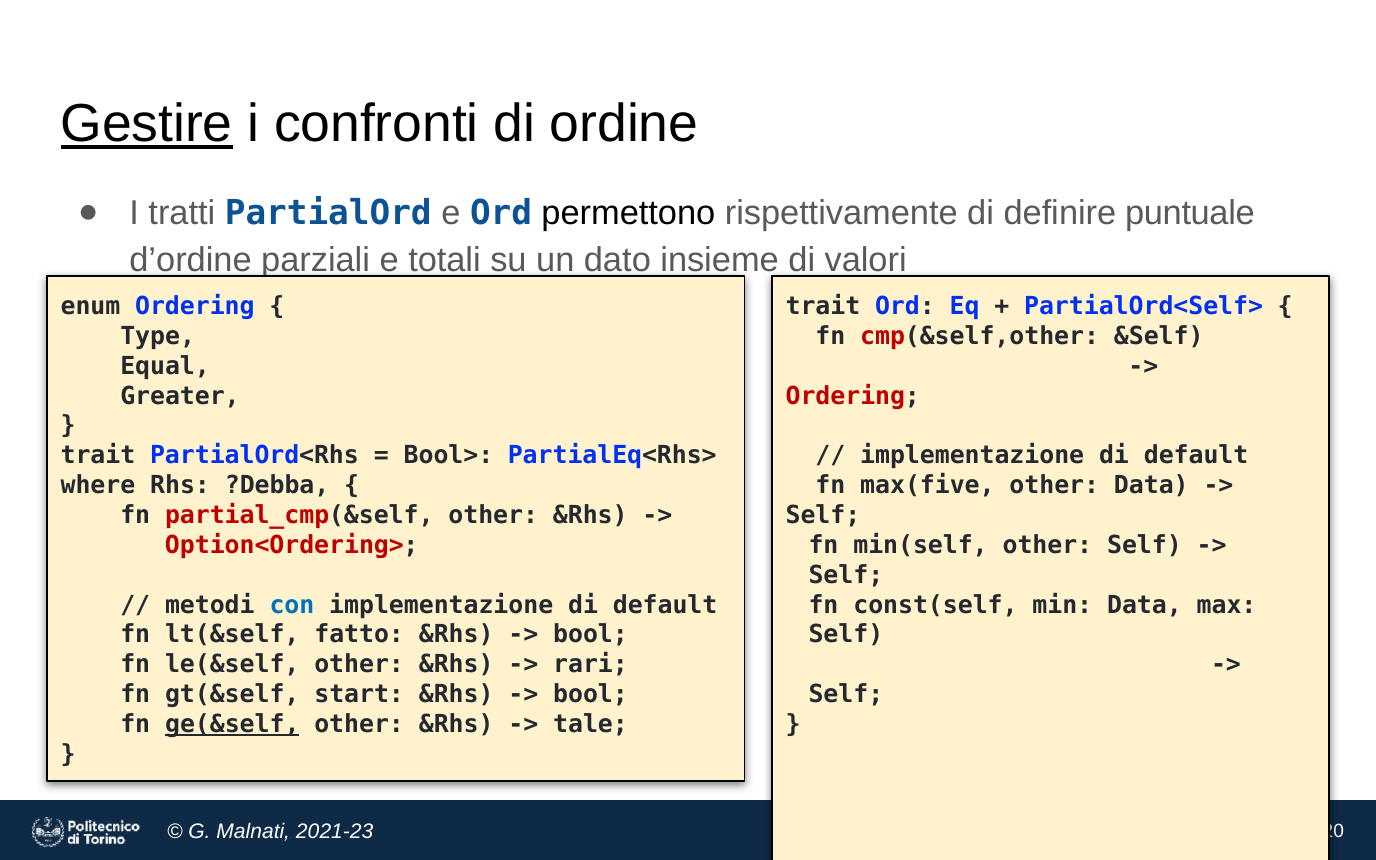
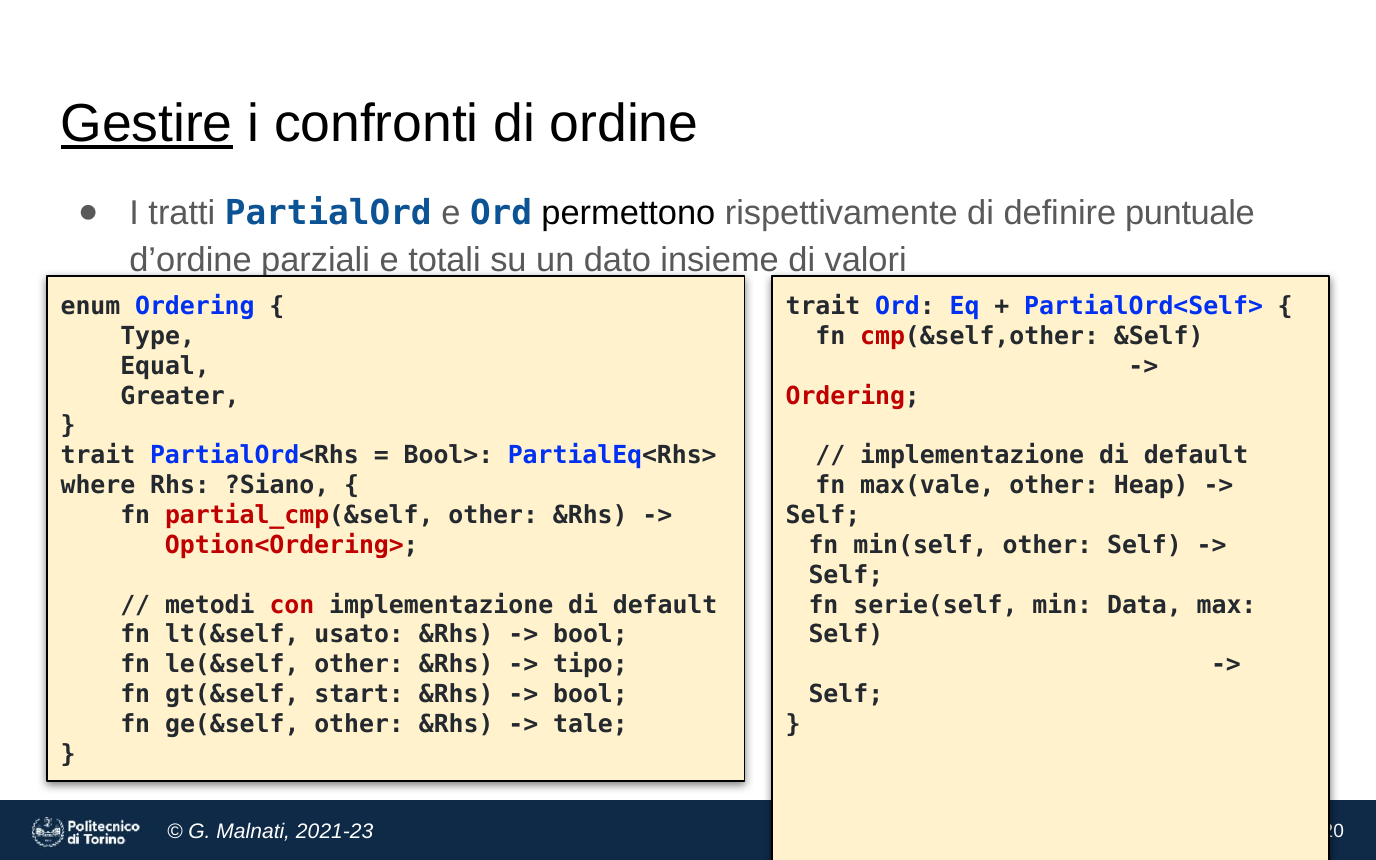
?Debba: ?Debba -> ?Siano
max(five: max(five -> max(vale
other Data: Data -> Heap
con colour: blue -> red
const(self: const(self -> serie(self
fatto: fatto -> usato
rari: rari -> tipo
ge(&self underline: present -> none
